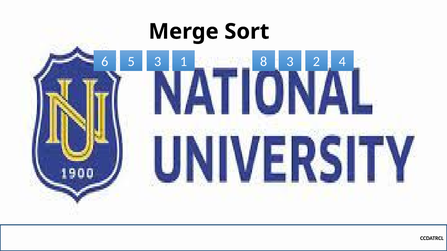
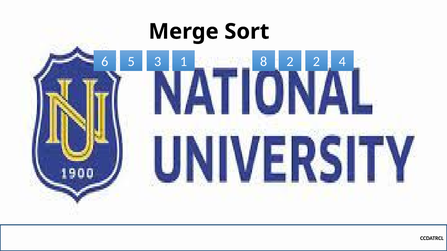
8 3: 3 -> 2
